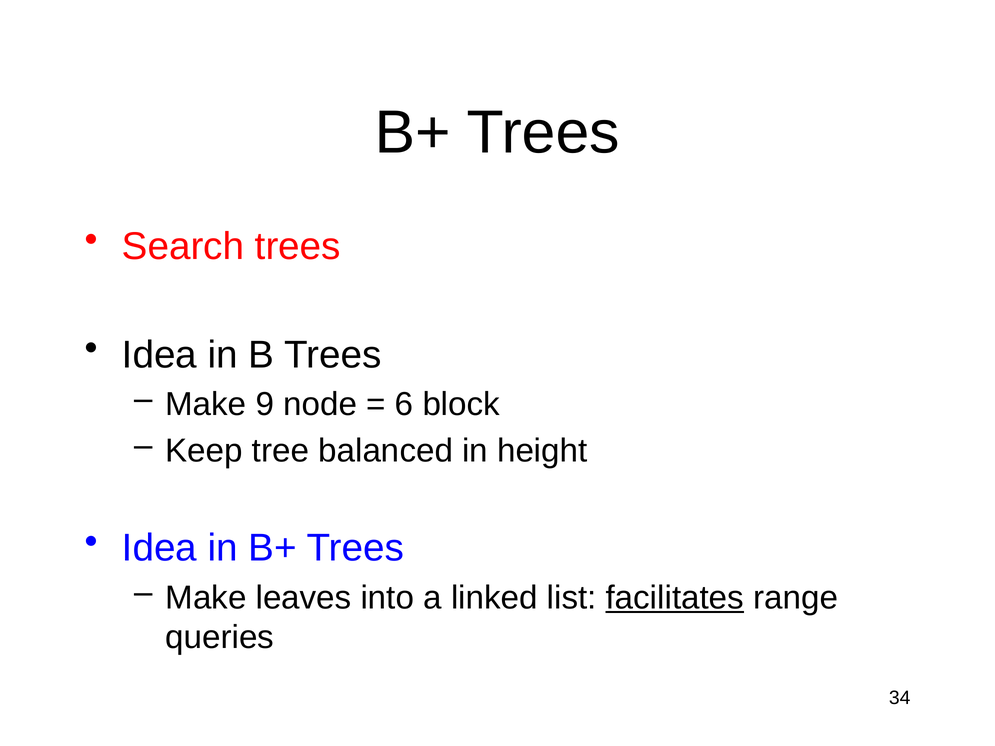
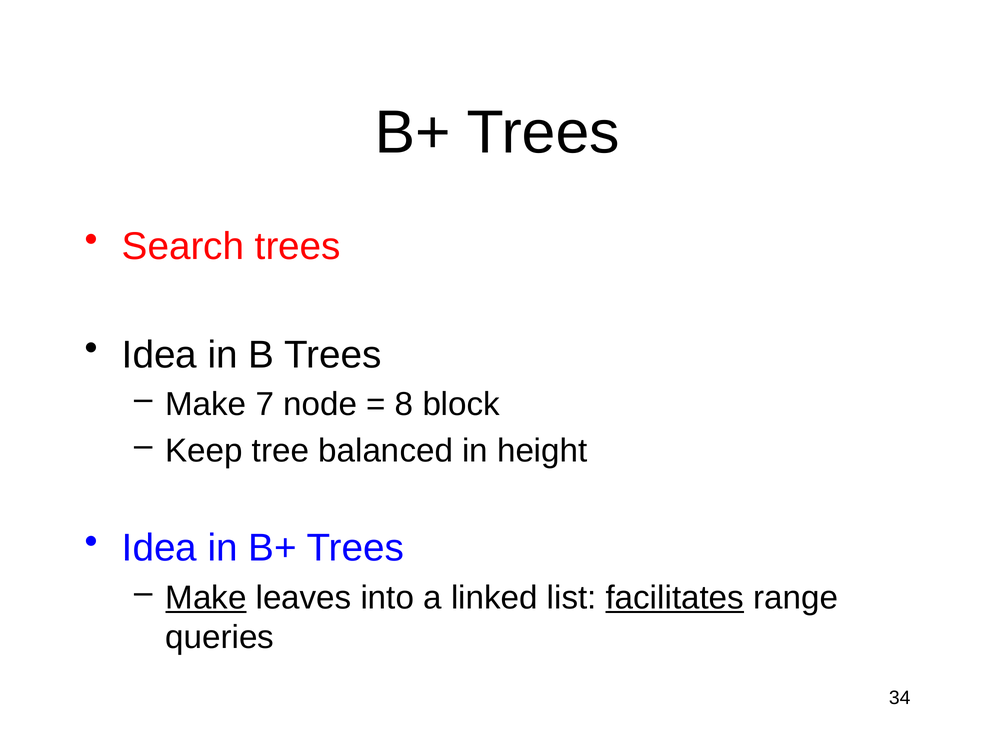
9: 9 -> 7
6: 6 -> 8
Make at (206, 598) underline: none -> present
